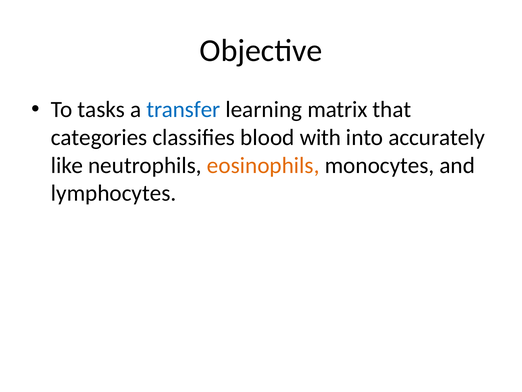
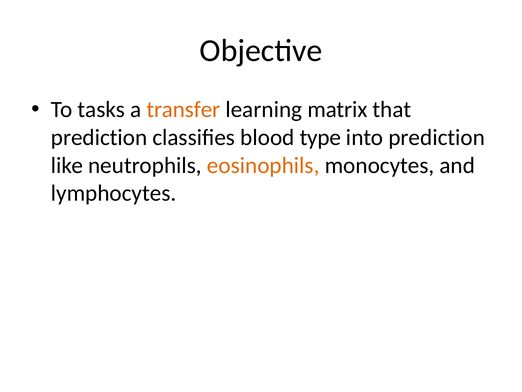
transfer colour: blue -> orange
categories at (99, 137): categories -> prediction
with: with -> type
into accurately: accurately -> prediction
